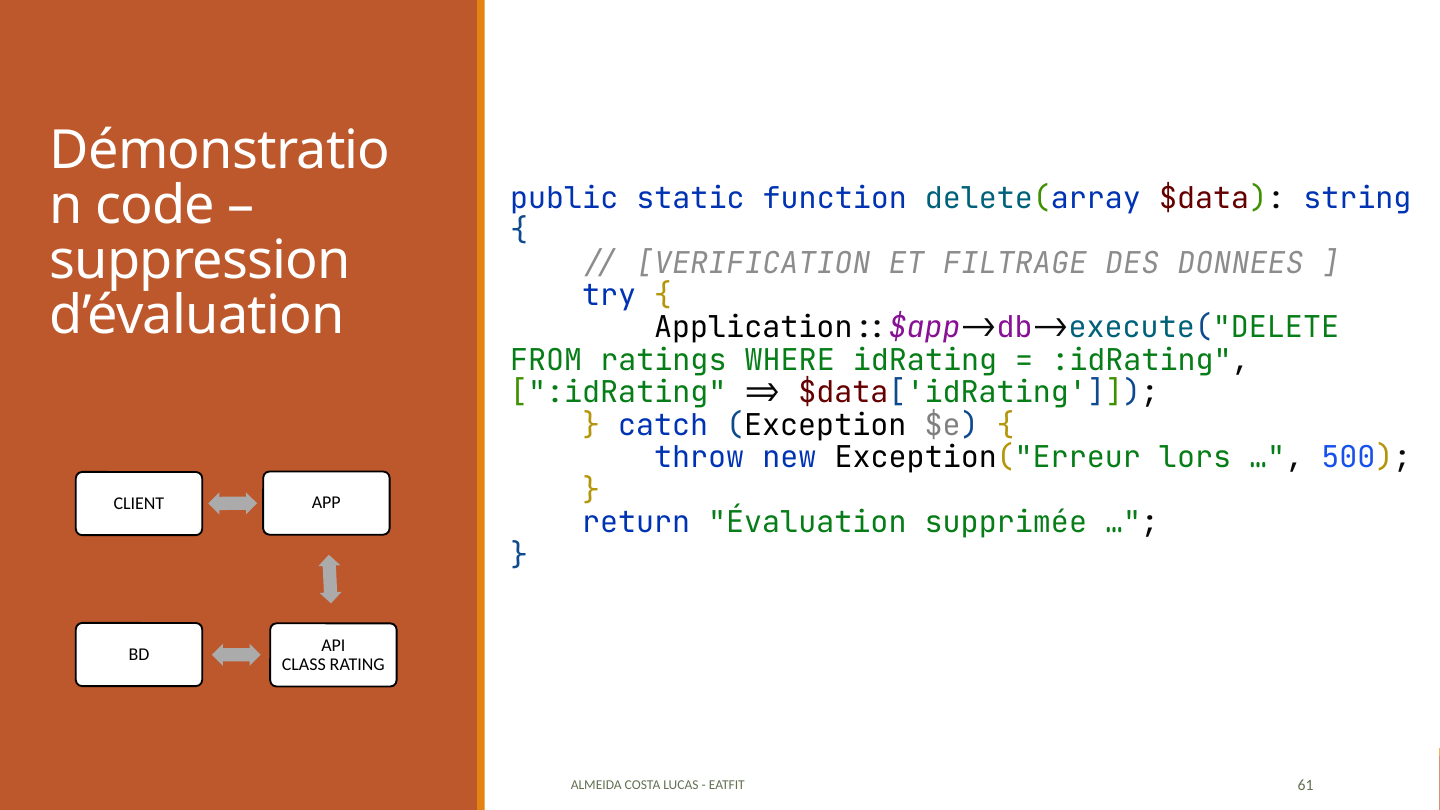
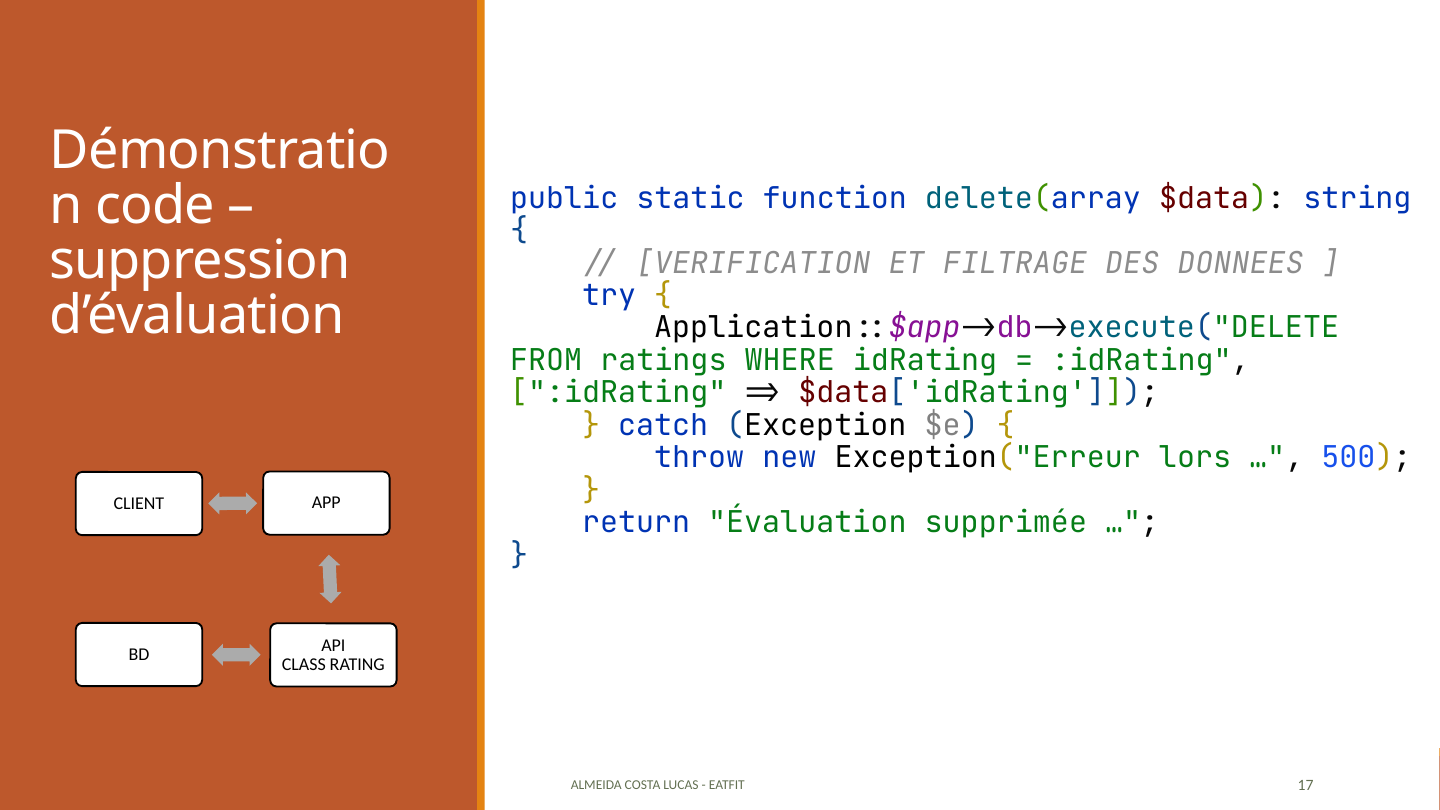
61: 61 -> 17
